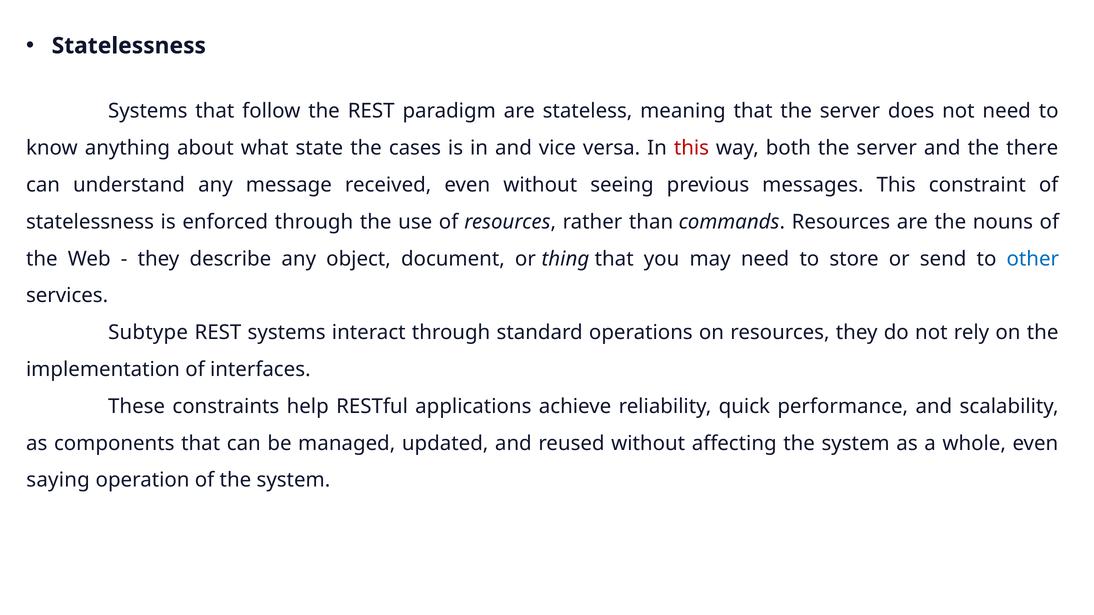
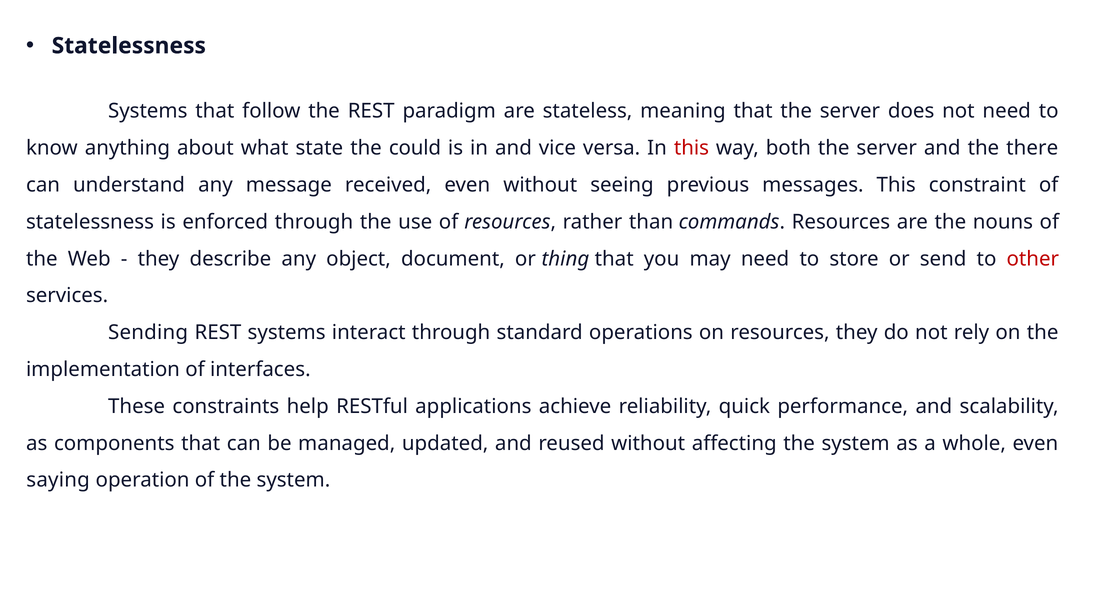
cases: cases -> could
other colour: blue -> red
Subtype: Subtype -> Sending
